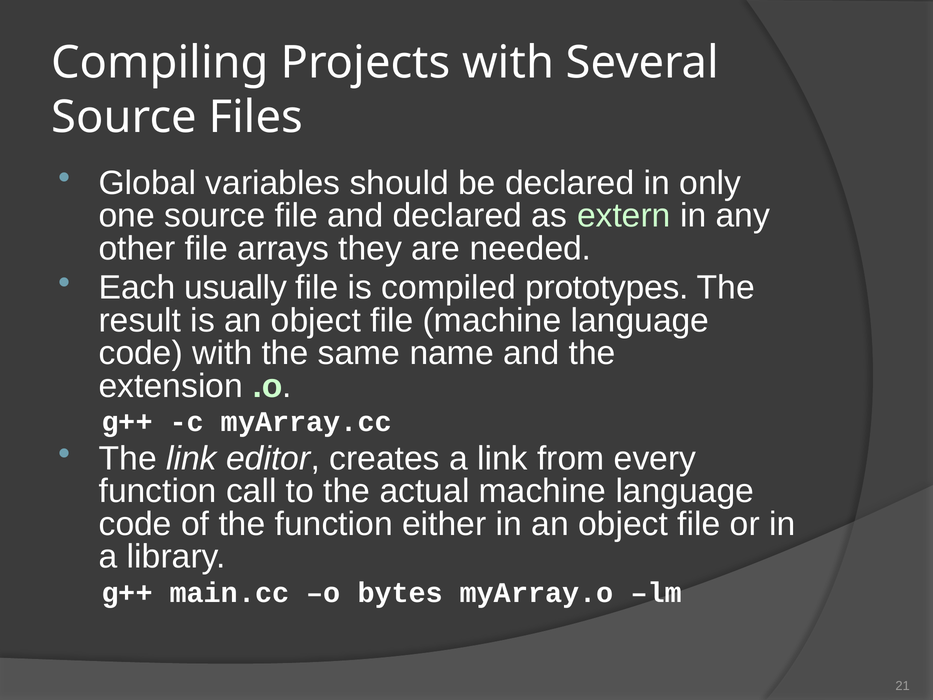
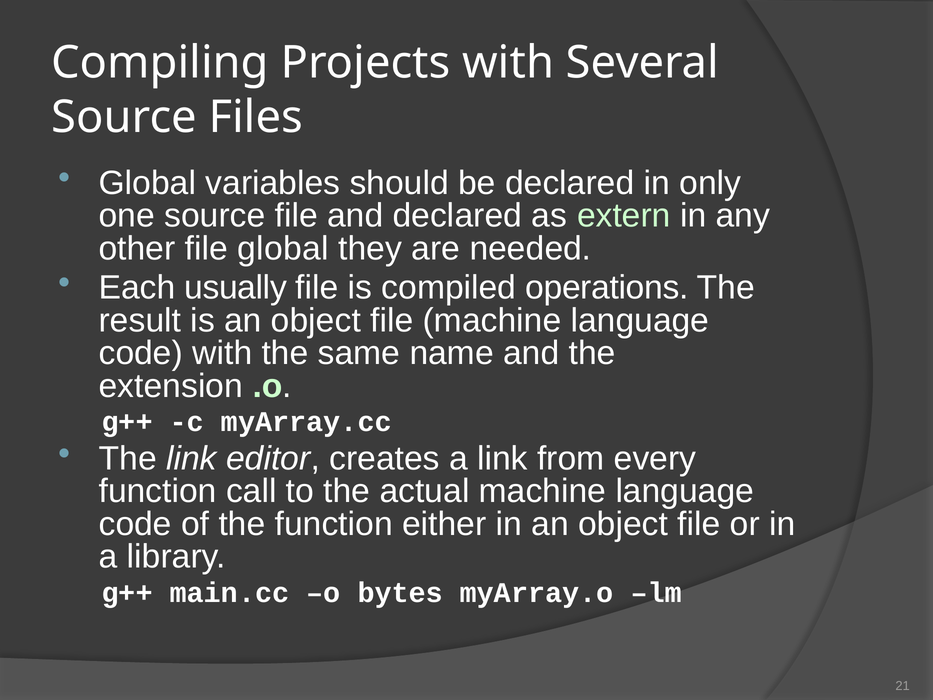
file arrays: arrays -> global
prototypes: prototypes -> operations
